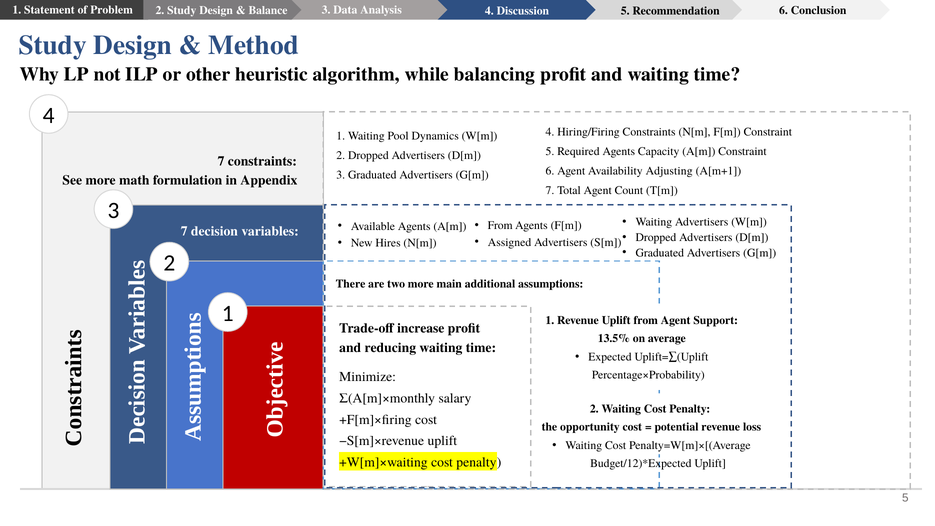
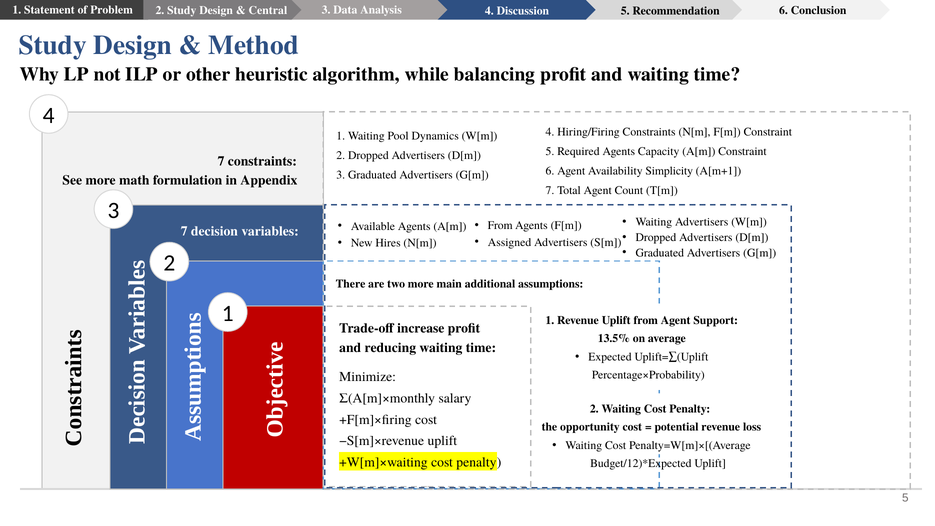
Balance: Balance -> Central
Adjusting: Adjusting -> Simplicity
